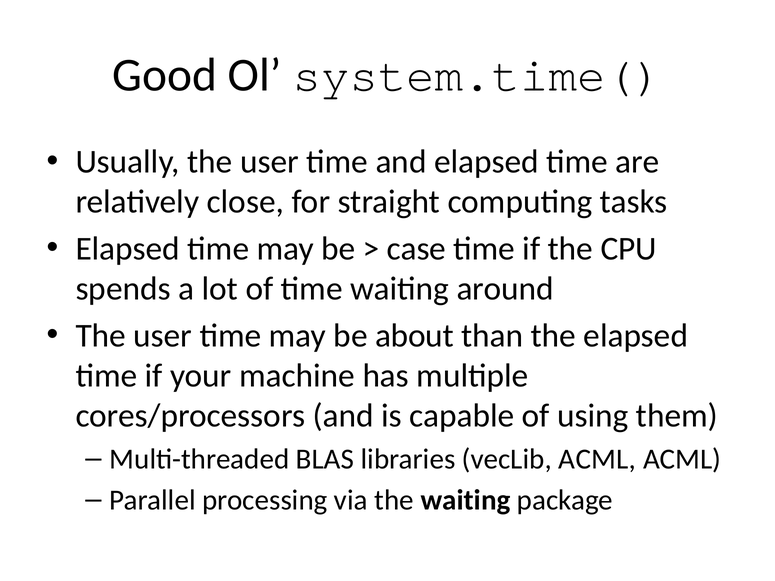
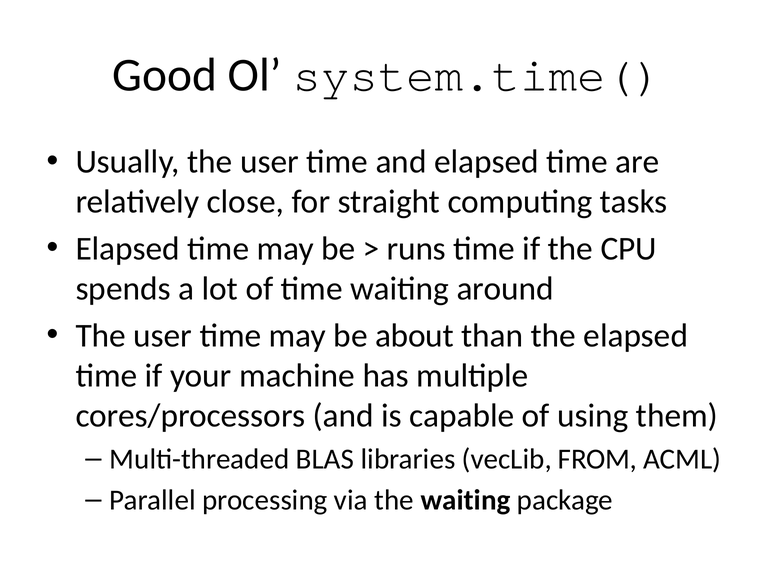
case: case -> runs
vecLib ACML: ACML -> FROM
